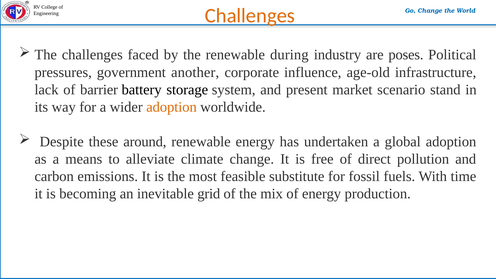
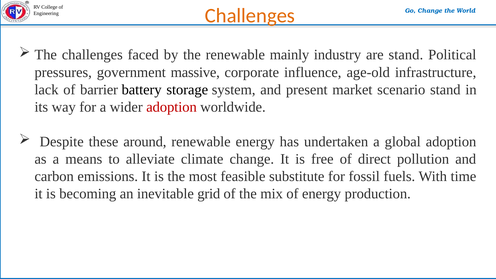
during: during -> mainly
are poses: poses -> stand
another: another -> massive
adoption at (172, 107) colour: orange -> red
